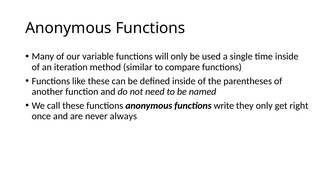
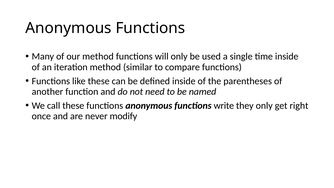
our variable: variable -> method
always: always -> modify
